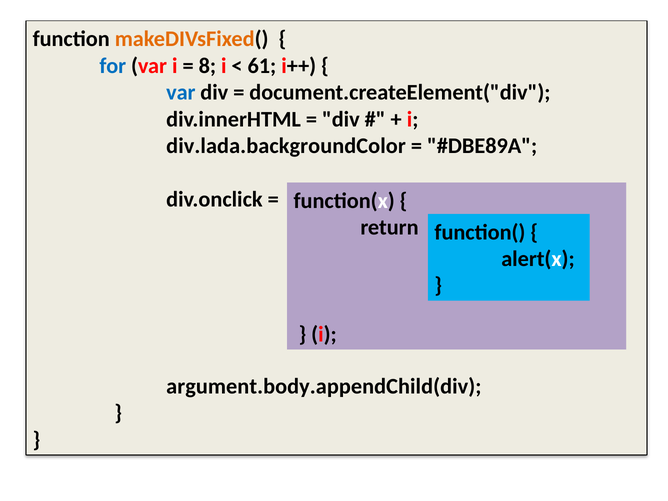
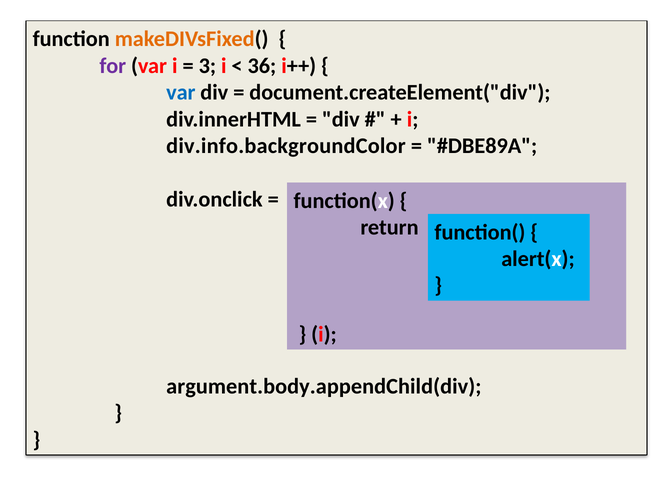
for colour: blue -> purple
8: 8 -> 3
61: 61 -> 36
div.lada.backgroundColor: div.lada.backgroundColor -> div.info.backgroundColor
